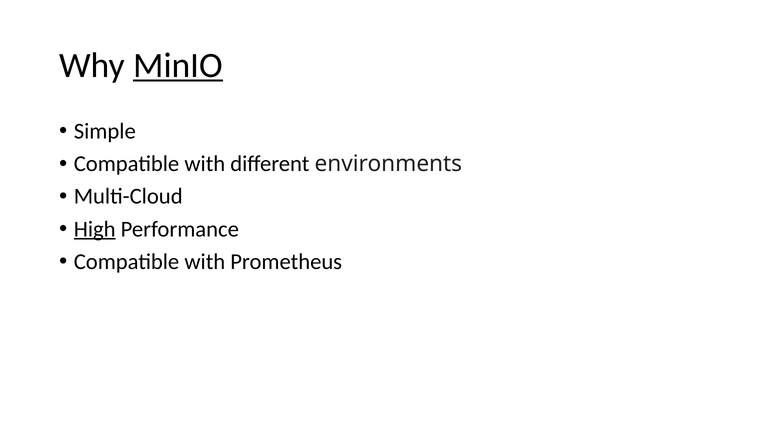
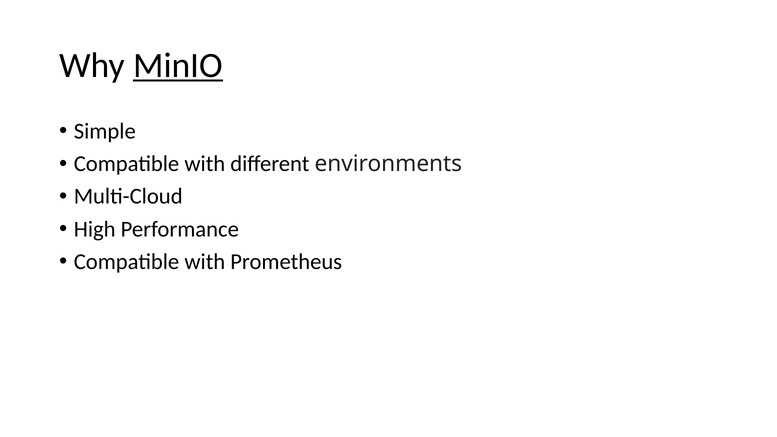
High underline: present -> none
